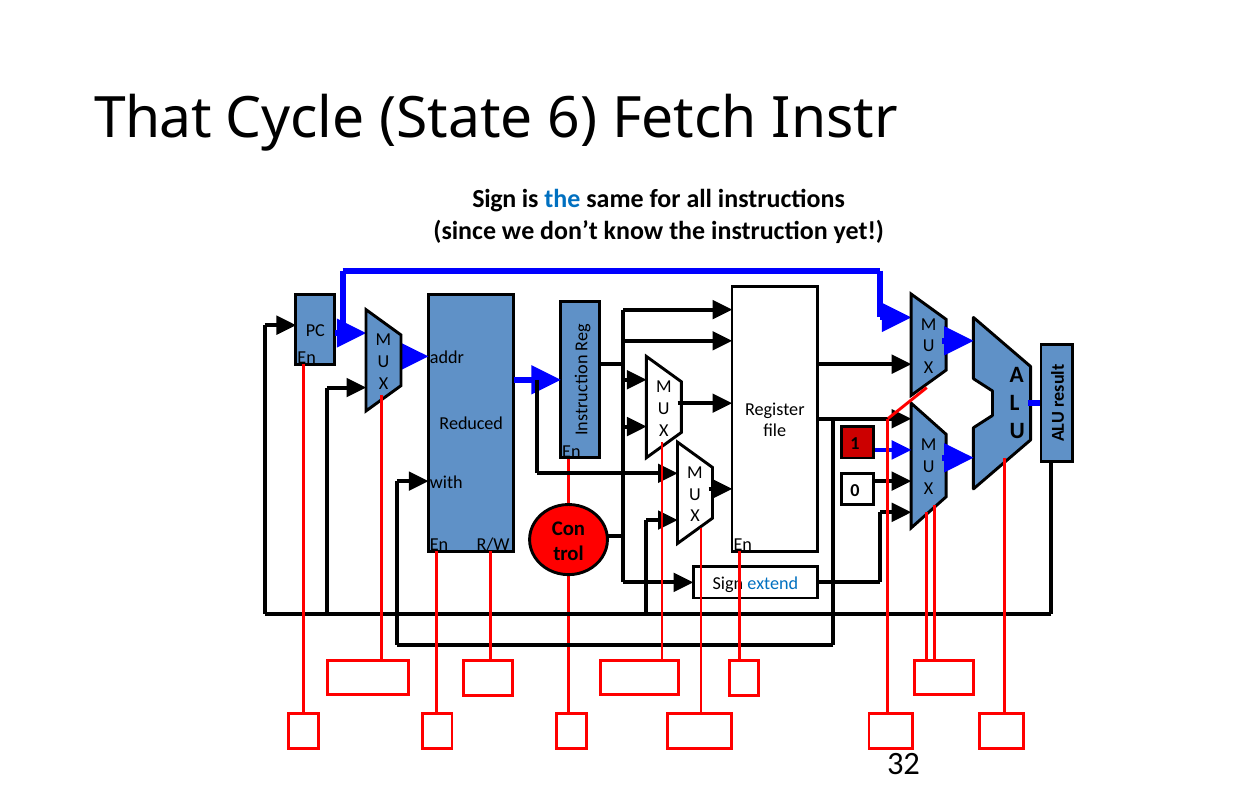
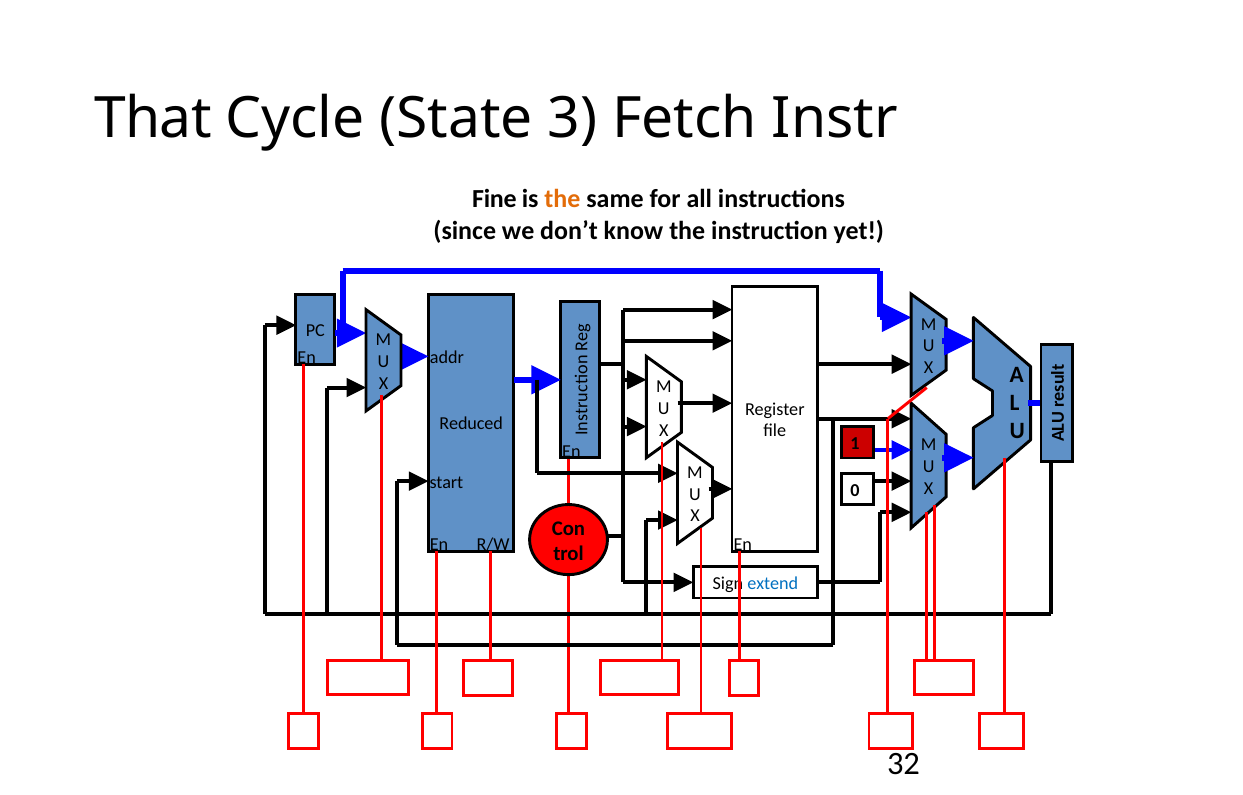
6: 6 -> 3
Sign at (494, 199): Sign -> Fine
the at (562, 199) colour: blue -> orange
with: with -> start
